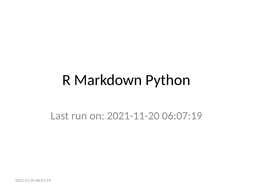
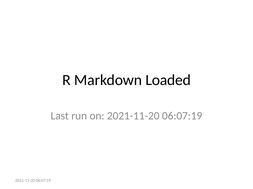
Python: Python -> Loaded
